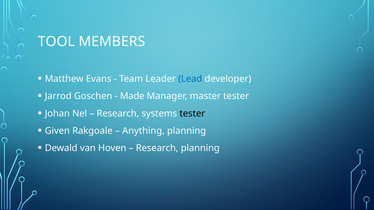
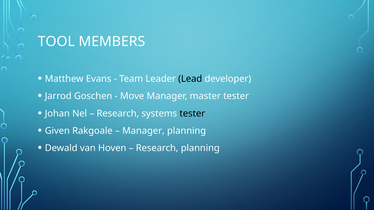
Lead colour: blue -> black
Made: Made -> Move
Anything at (143, 131): Anything -> Manager
